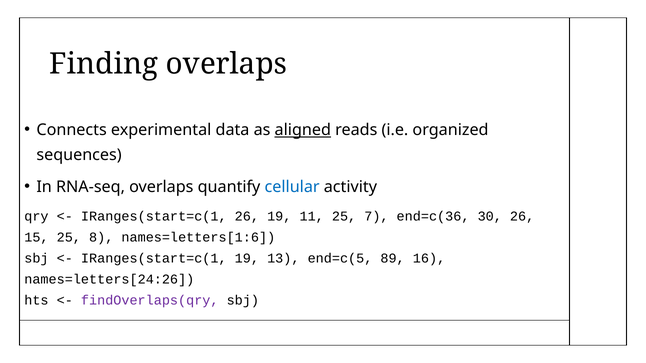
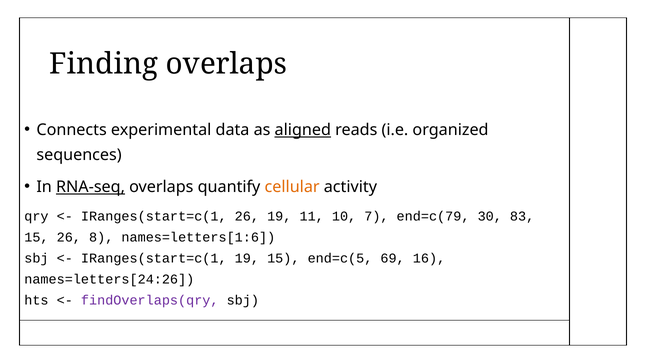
RNA-seq underline: none -> present
cellular colour: blue -> orange
11 25: 25 -> 10
end=c(36: end=c(36 -> end=c(79
30 26: 26 -> 83
15 25: 25 -> 26
19 13: 13 -> 15
89: 89 -> 69
